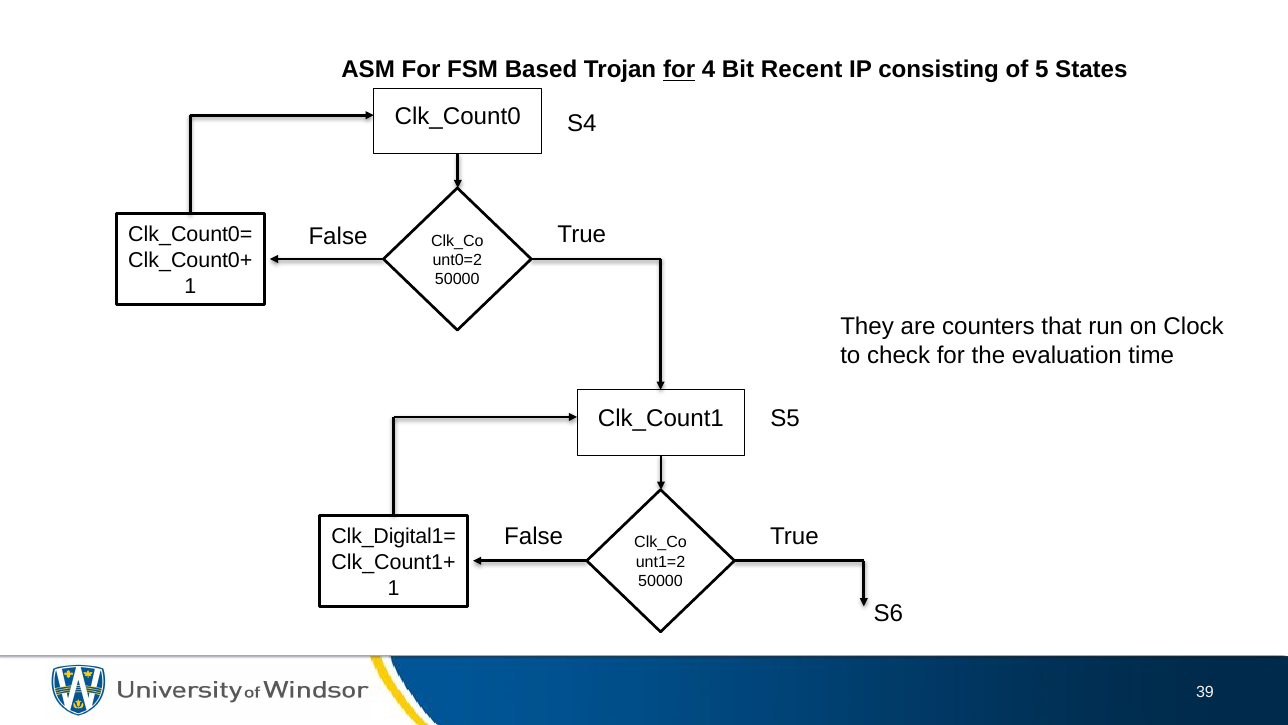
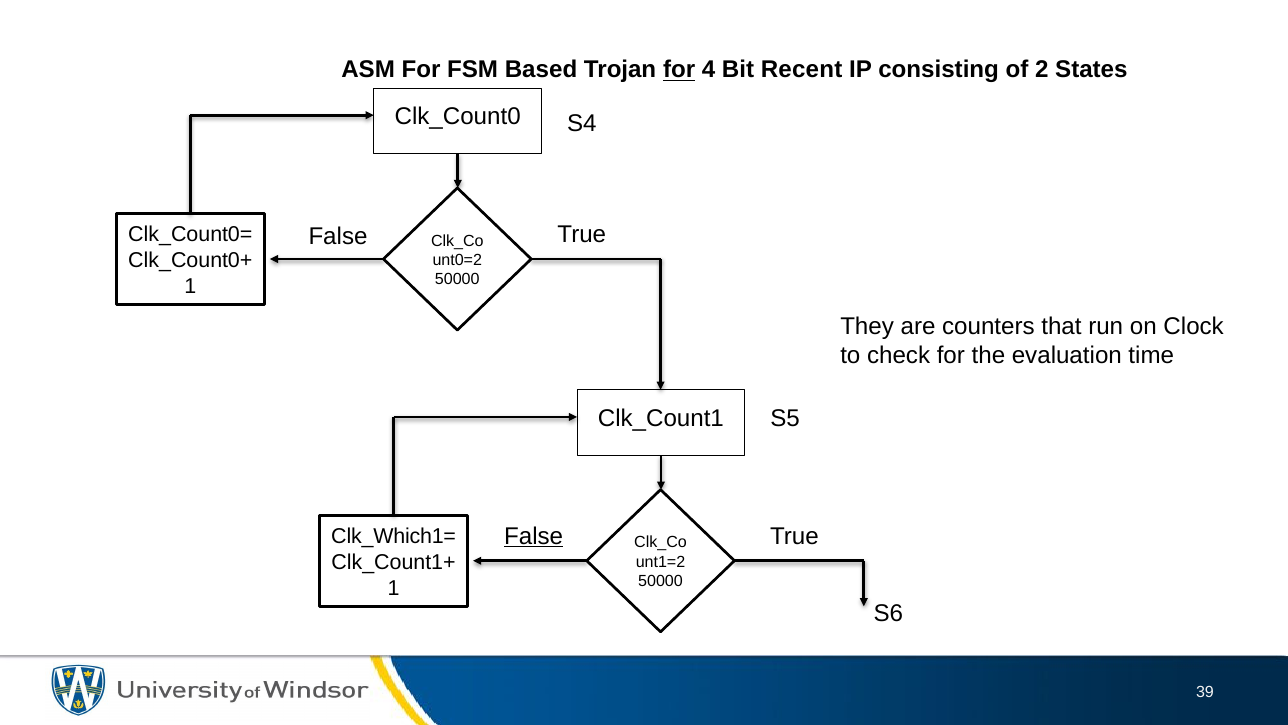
5: 5 -> 2
False at (534, 536) underline: none -> present
Clk_Digital1=: Clk_Digital1= -> Clk_Which1=
